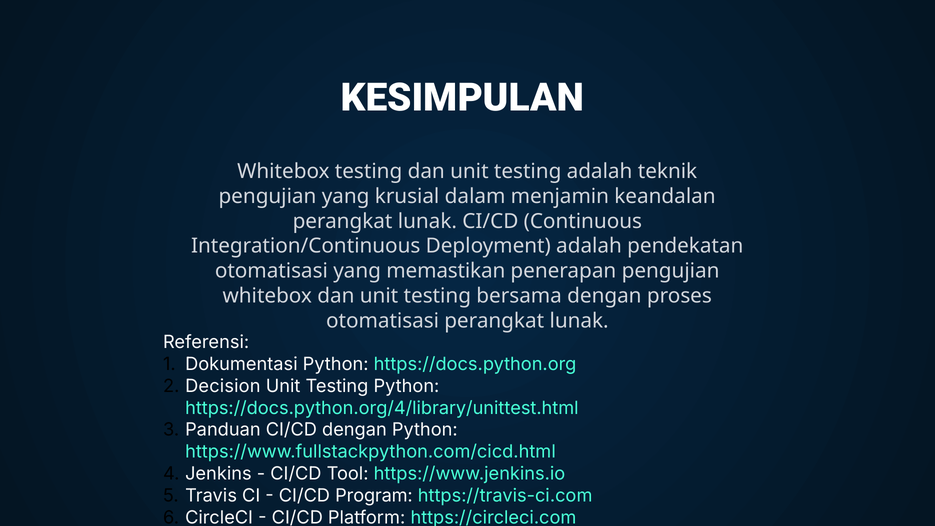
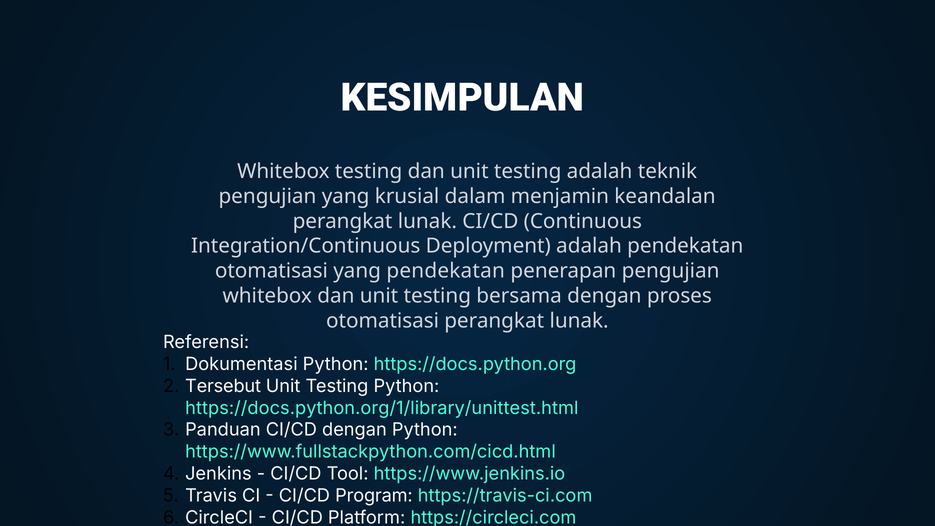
yang memastikan: memastikan -> pendekatan
Decision: Decision -> Tersebut
https://docs.python.org/4/library/unittest.html: https://docs.python.org/4/library/unittest.html -> https://docs.python.org/1/library/unittest.html
